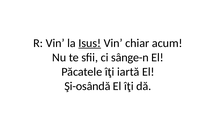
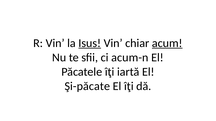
acum underline: none -> present
sânge-n: sânge-n -> acum-n
Şi-osândă: Şi-osândă -> Şi-păcate
